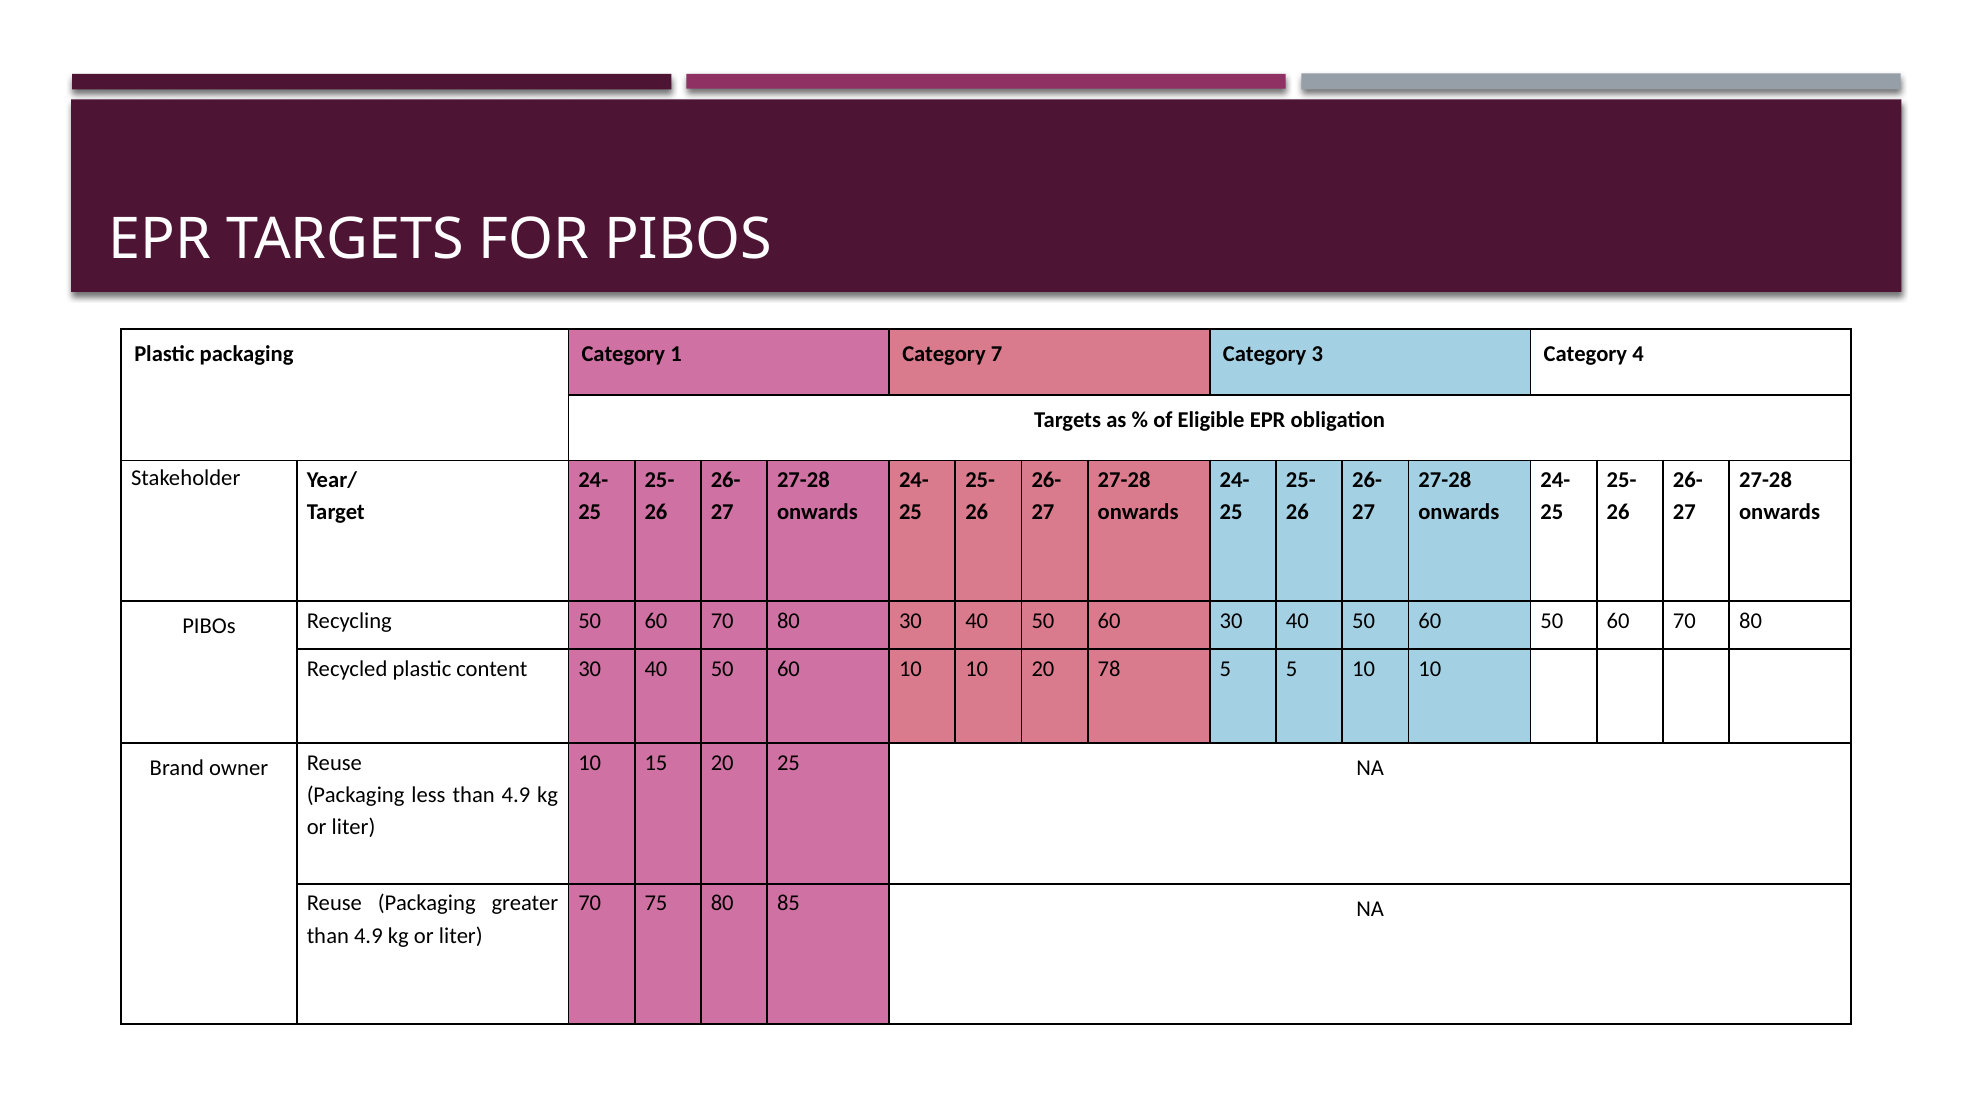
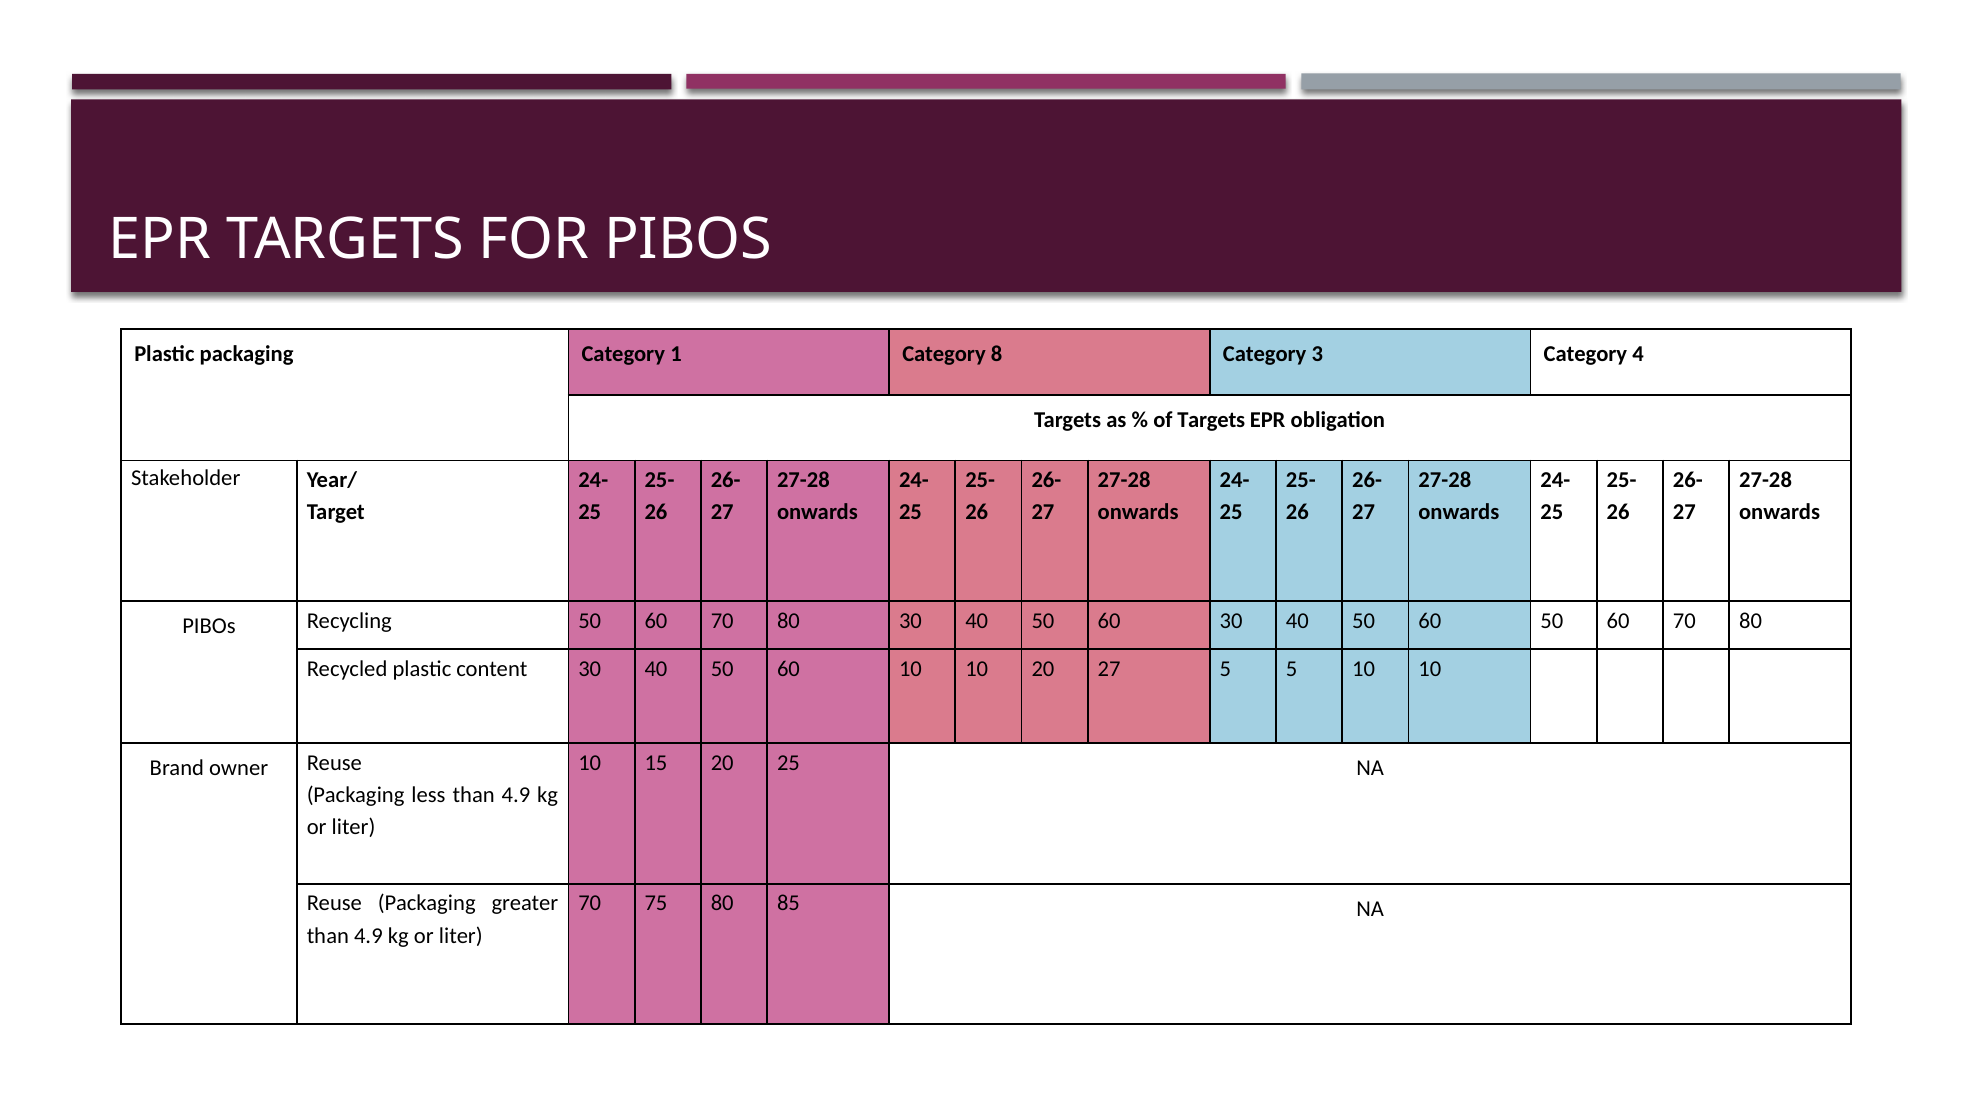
7: 7 -> 8
of Eligible: Eligible -> Targets
20 78: 78 -> 27
